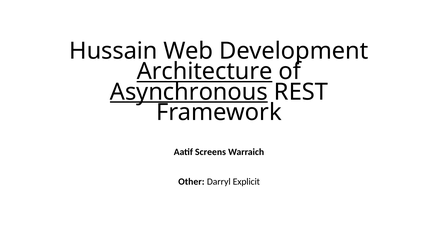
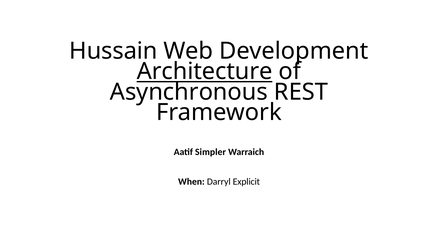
Asynchronous underline: present -> none
Screens: Screens -> Simpler
Other: Other -> When
